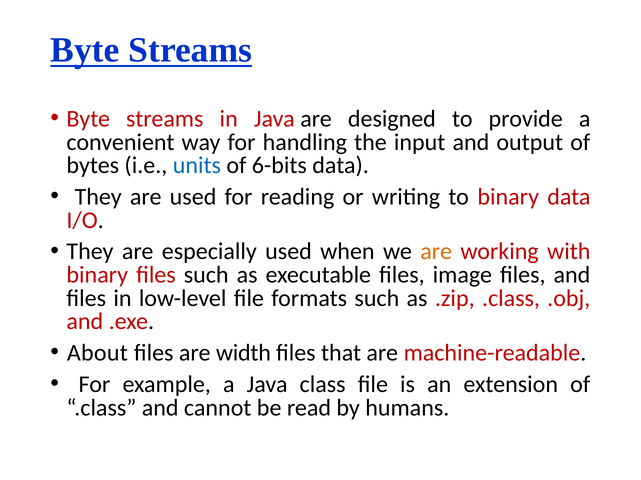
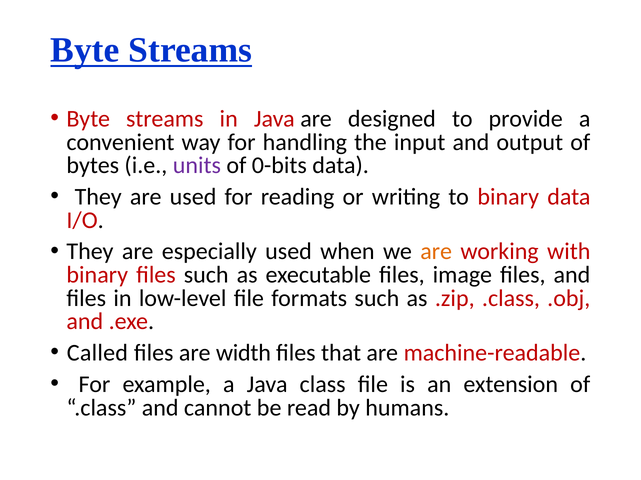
units colour: blue -> purple
6-bits: 6-bits -> 0-bits
About: About -> Called
